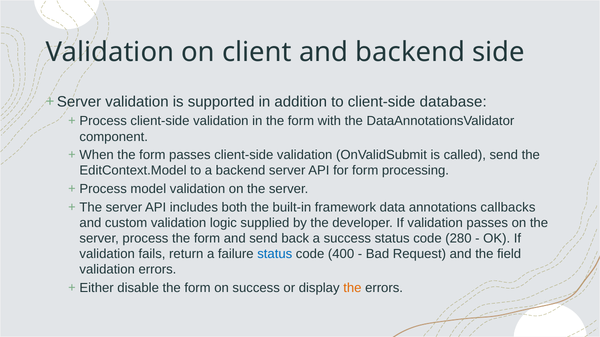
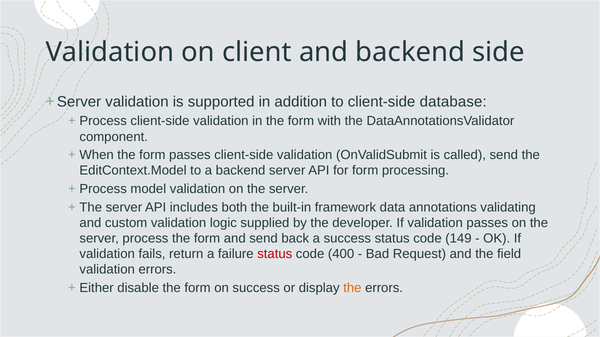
callbacks: callbacks -> validating
280: 280 -> 149
status at (275, 254) colour: blue -> red
